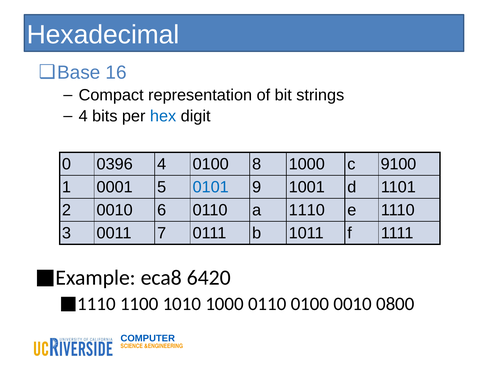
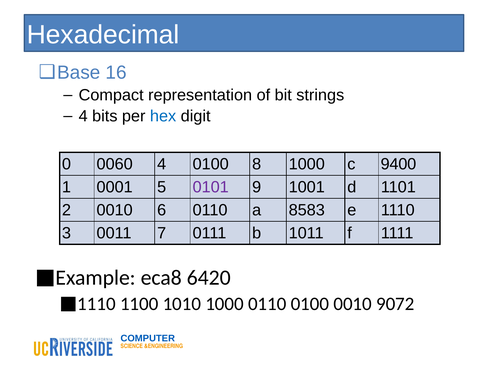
0396: 0396 -> 0060
9100: 9100 -> 9400
0101 colour: blue -> purple
a 1110: 1110 -> 8583
0800: 0800 -> 9072
